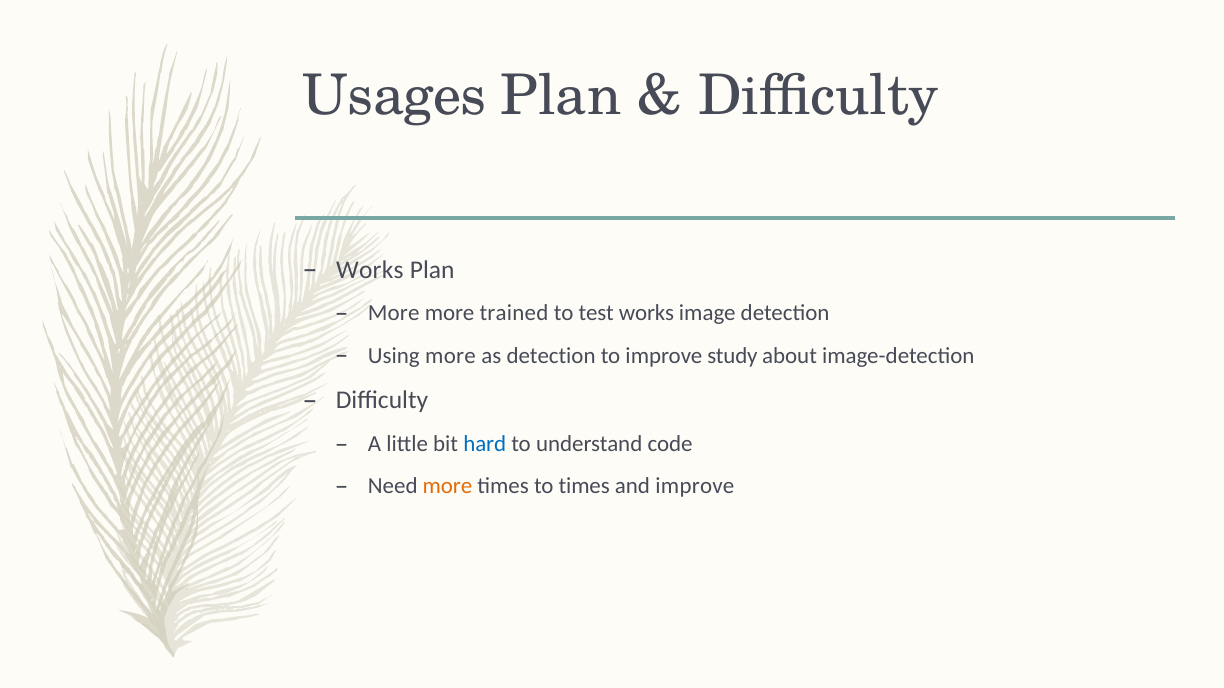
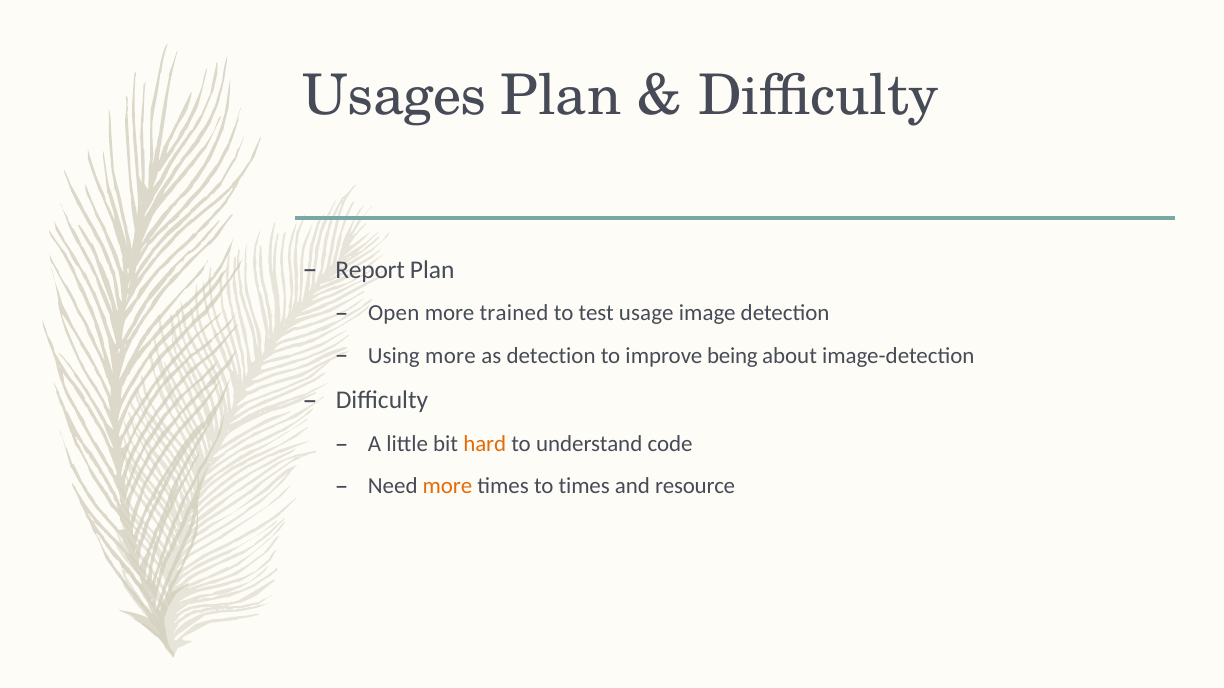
Works at (370, 270): Works -> Report
More at (394, 314): More -> Open
test works: works -> usage
study: study -> being
hard colour: blue -> orange
and improve: improve -> resource
